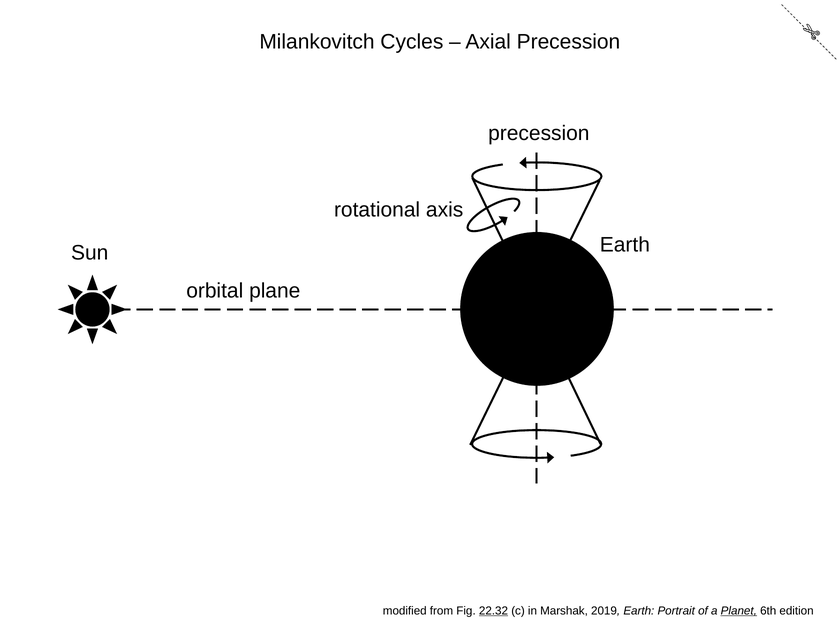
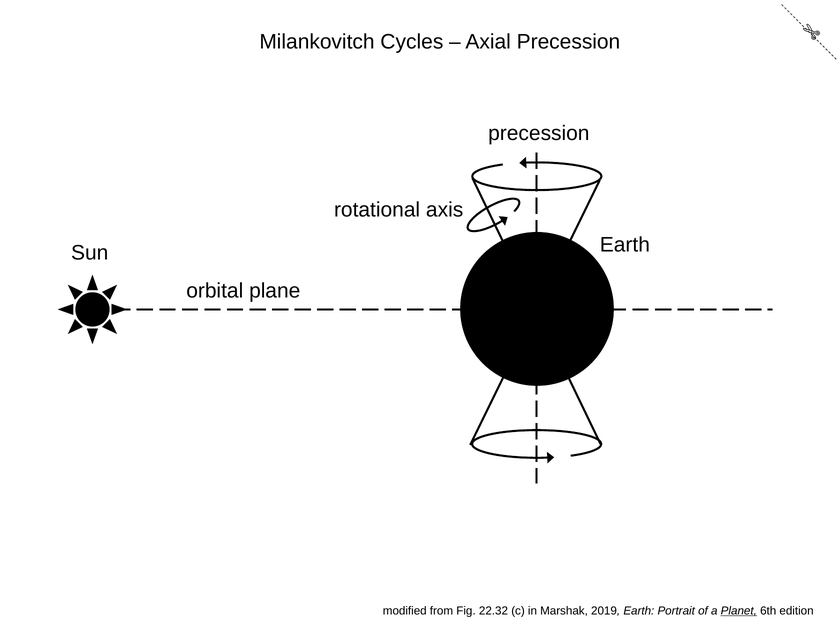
22.32 underline: present -> none
